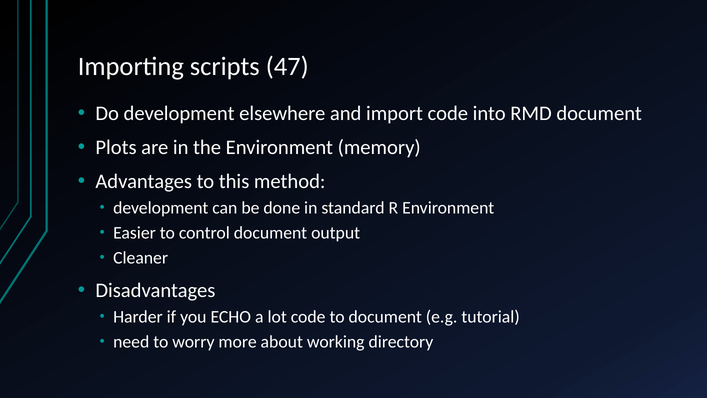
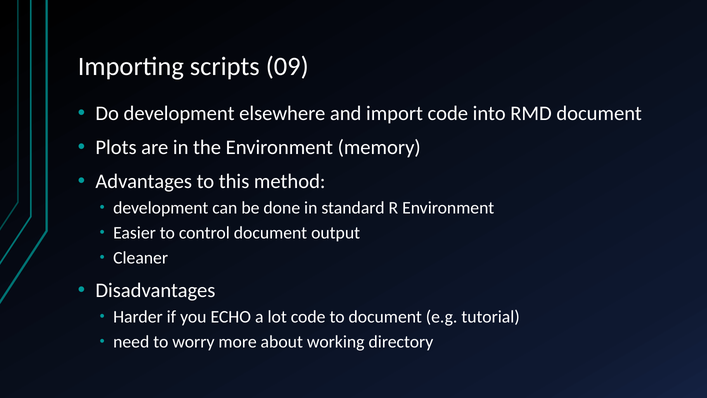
47: 47 -> 09
